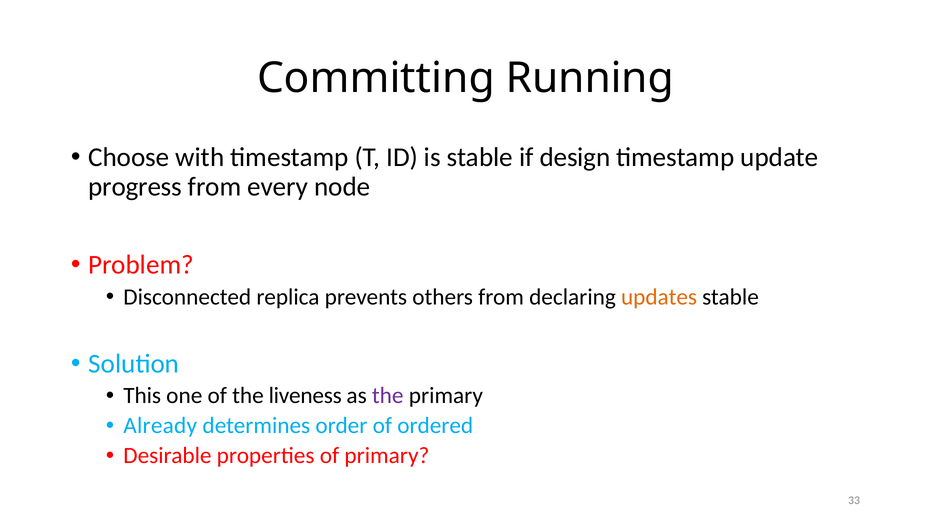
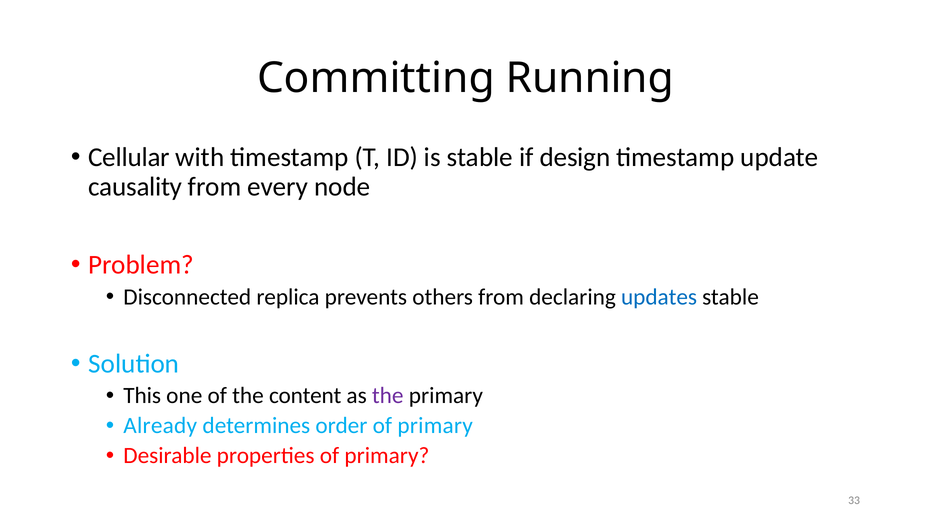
Choose: Choose -> Cellular
progress: progress -> causality
updates colour: orange -> blue
liveness: liveness -> content
order of ordered: ordered -> primary
